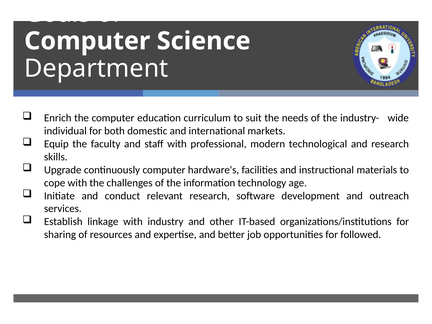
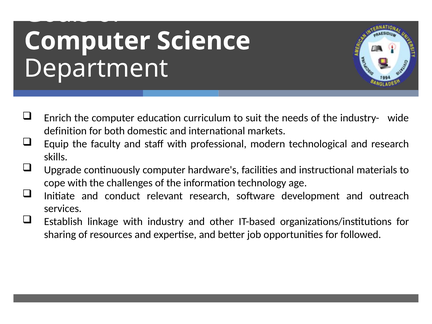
individual: individual -> definition
